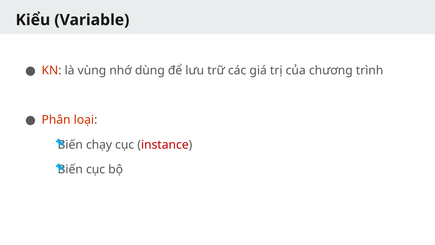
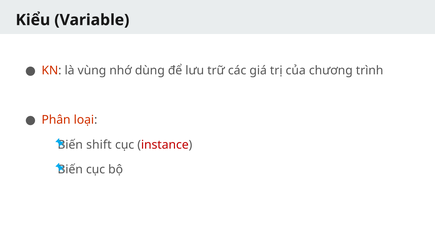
chạy: chạy -> shift
